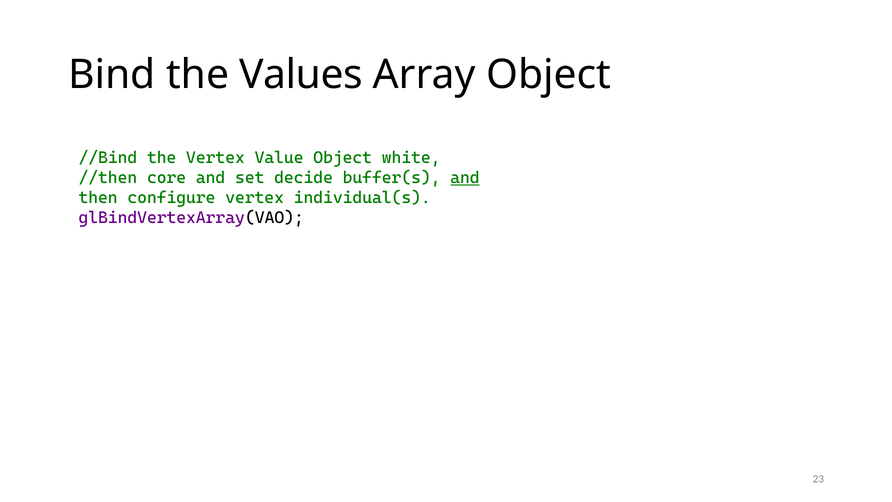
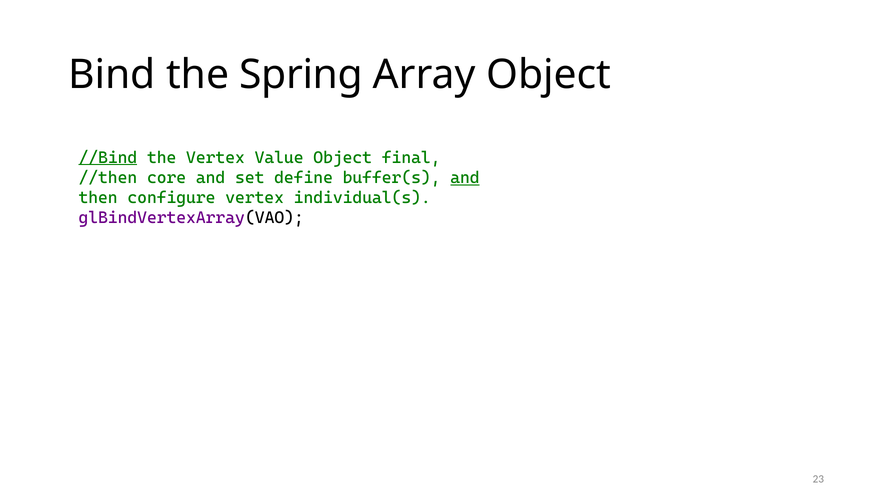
Values: Values -> Spring
//Bind underline: none -> present
white: white -> final
decide: decide -> define
